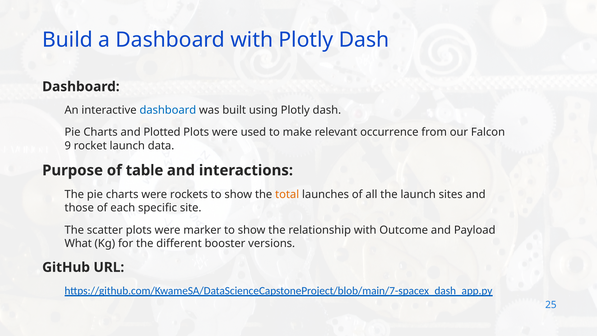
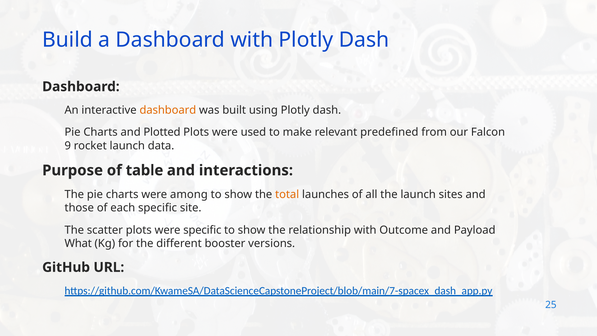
dashboard at (168, 110) colour: blue -> orange
occurrence: occurrence -> predefined
rockets: rockets -> among
were marker: marker -> specific
